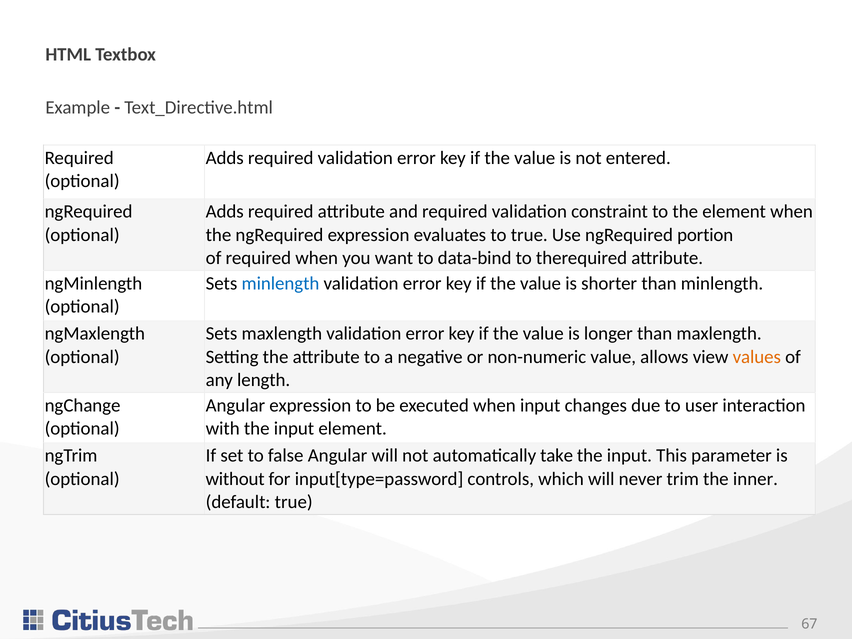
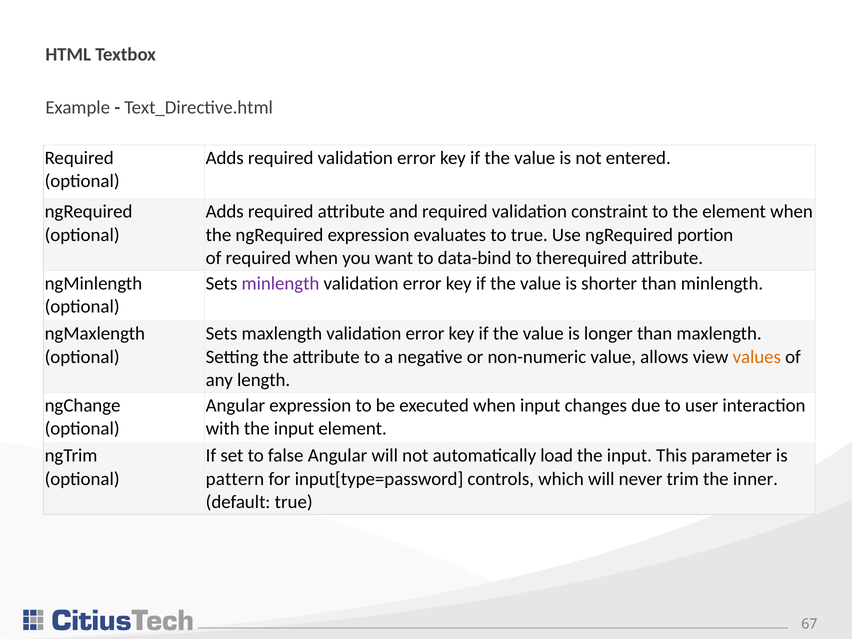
minlength at (280, 283) colour: blue -> purple
take: take -> load
without: without -> pattern
